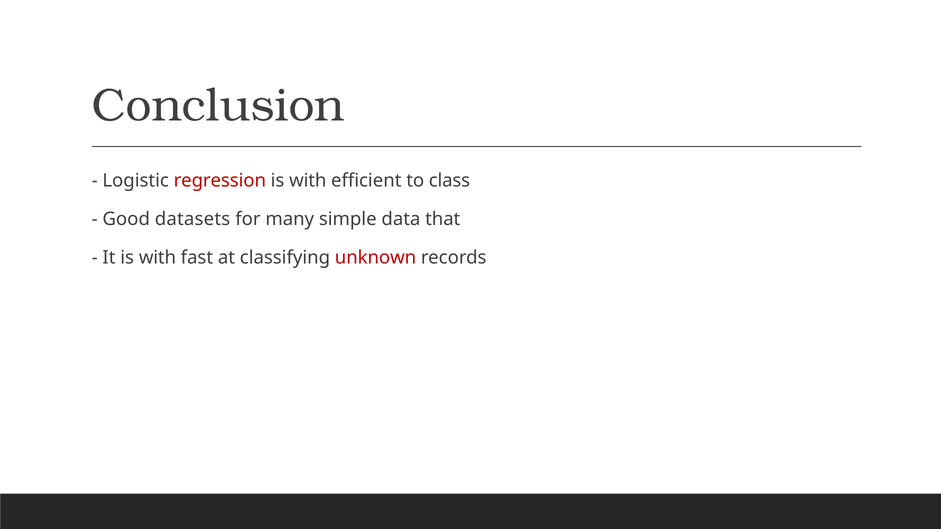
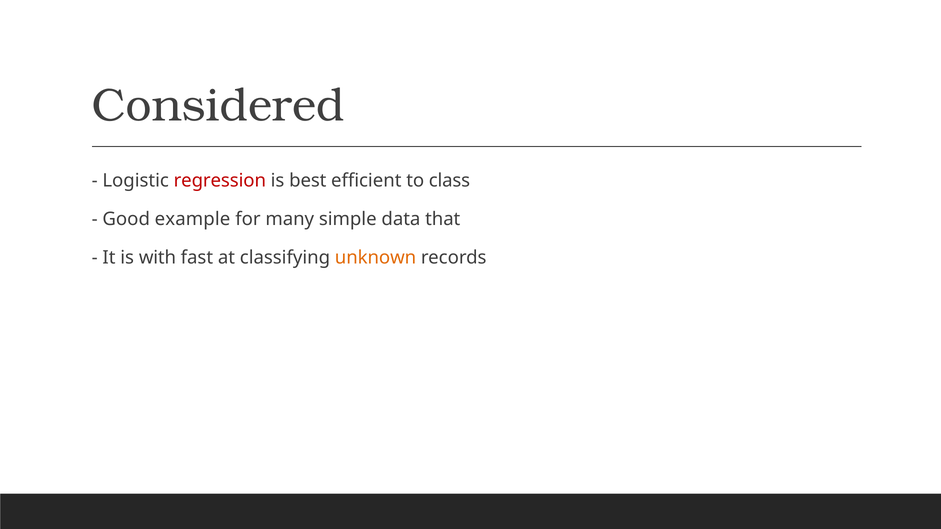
Conclusion: Conclusion -> Considered
with at (308, 181): with -> best
datasets: datasets -> example
unknown colour: red -> orange
